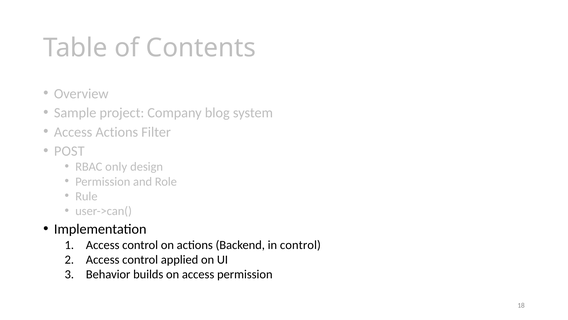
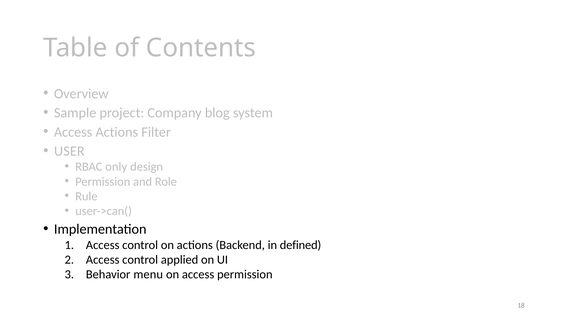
POST: POST -> USER
in control: control -> defined
builds: builds -> menu
